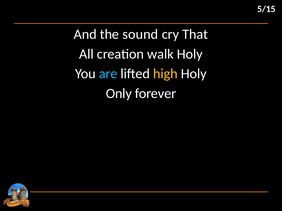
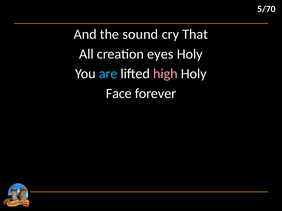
5/15: 5/15 -> 5/70
walk: walk -> eyes
high colour: yellow -> pink
Only: Only -> Face
